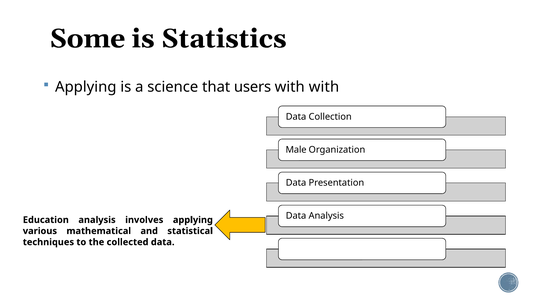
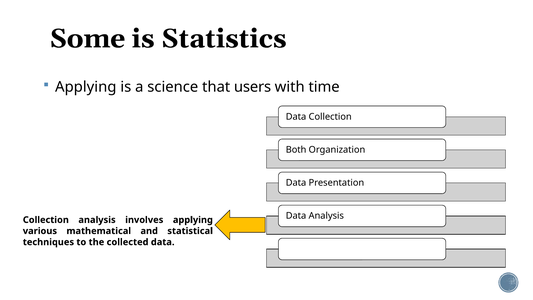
with with: with -> time
Male: Male -> Both
Education at (46, 220): Education -> Collection
